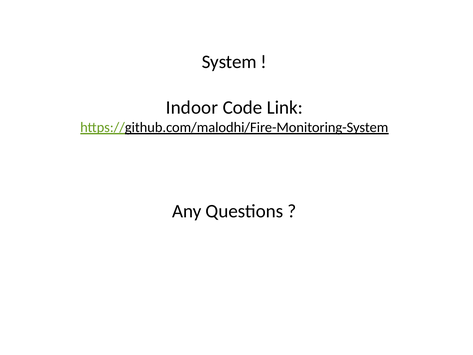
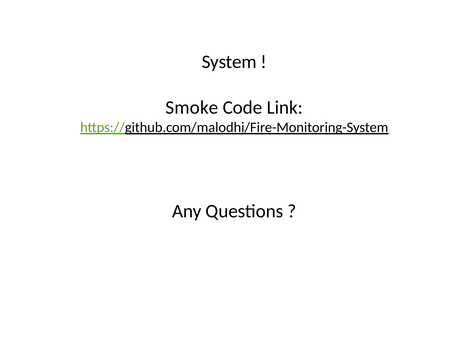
Indoor: Indoor -> Smoke
